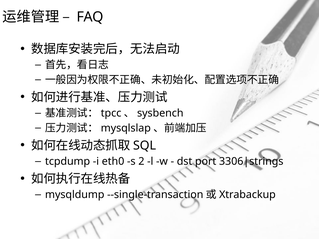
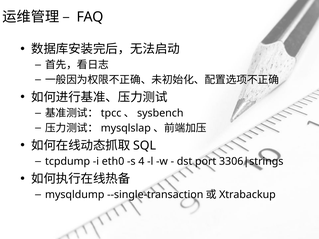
2: 2 -> 4
